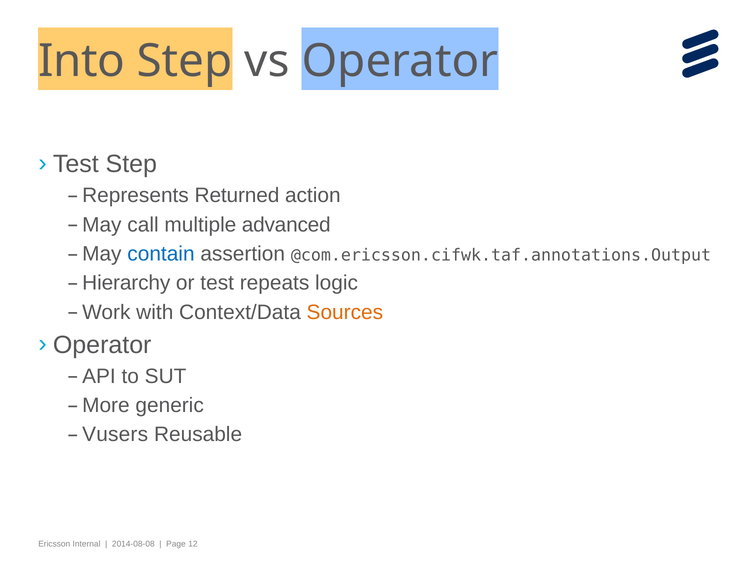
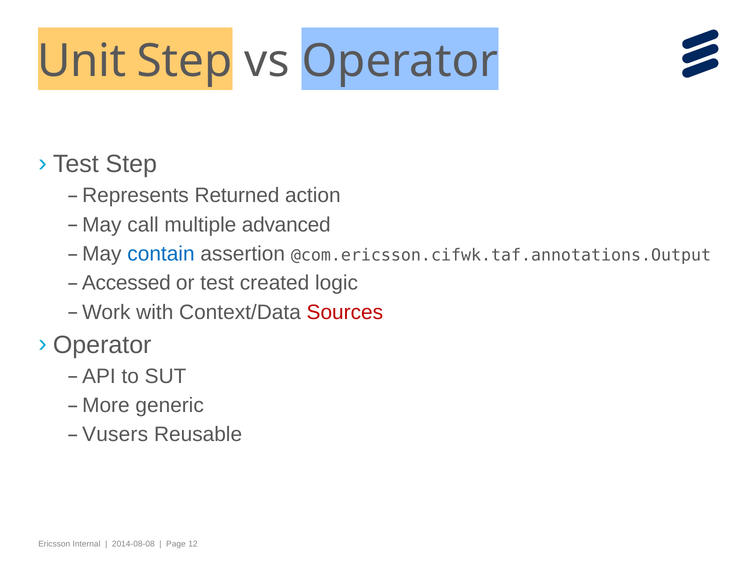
Into: Into -> Unit
Hierarchy: Hierarchy -> Accessed
repeats: repeats -> created
Sources colour: orange -> red
